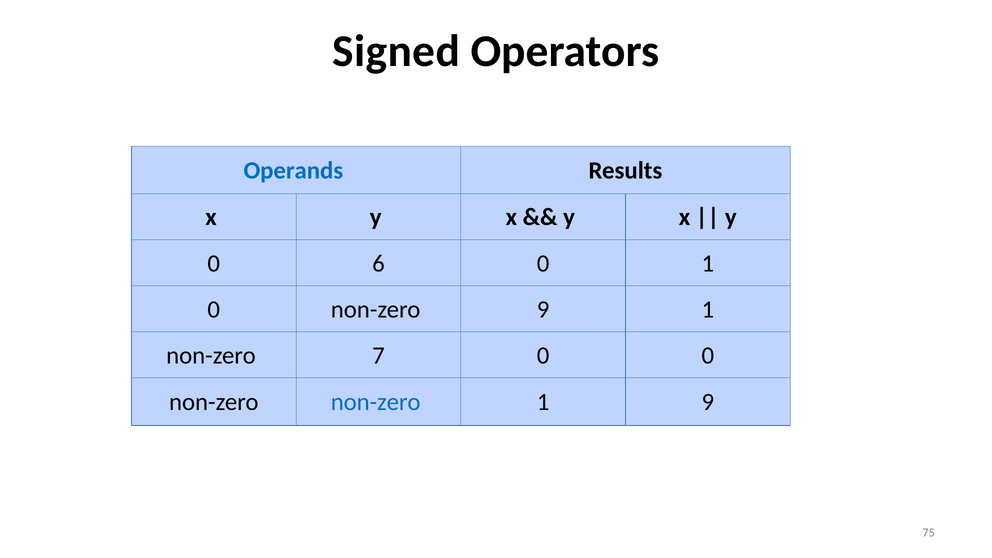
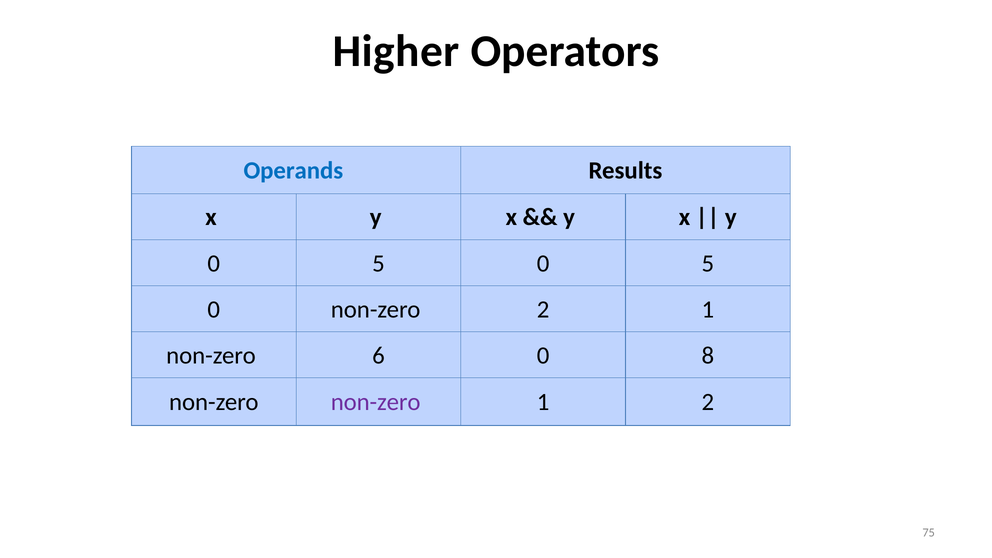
Signed: Signed -> Higher
6 at (378, 263): 6 -> 5
1 at (708, 263): 1 -> 5
non-zero 9: 9 -> 2
7: 7 -> 6
0 0: 0 -> 8
non-zero at (376, 402) colour: blue -> purple
1 9: 9 -> 2
